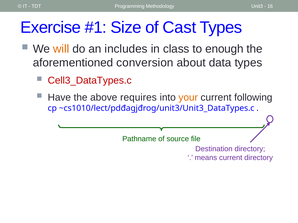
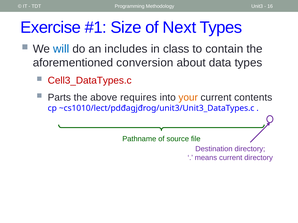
Cast: Cast -> Next
will colour: orange -> blue
enough: enough -> contain
Have: Have -> Parts
following: following -> contents
